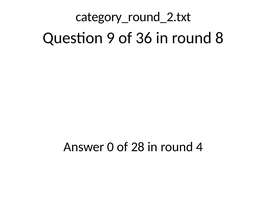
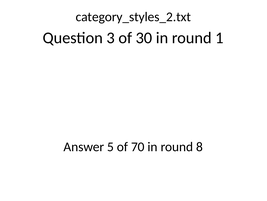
category_round_2.txt: category_round_2.txt -> category_styles_2.txt
9: 9 -> 3
36: 36 -> 30
8: 8 -> 1
0: 0 -> 5
28: 28 -> 70
4: 4 -> 8
